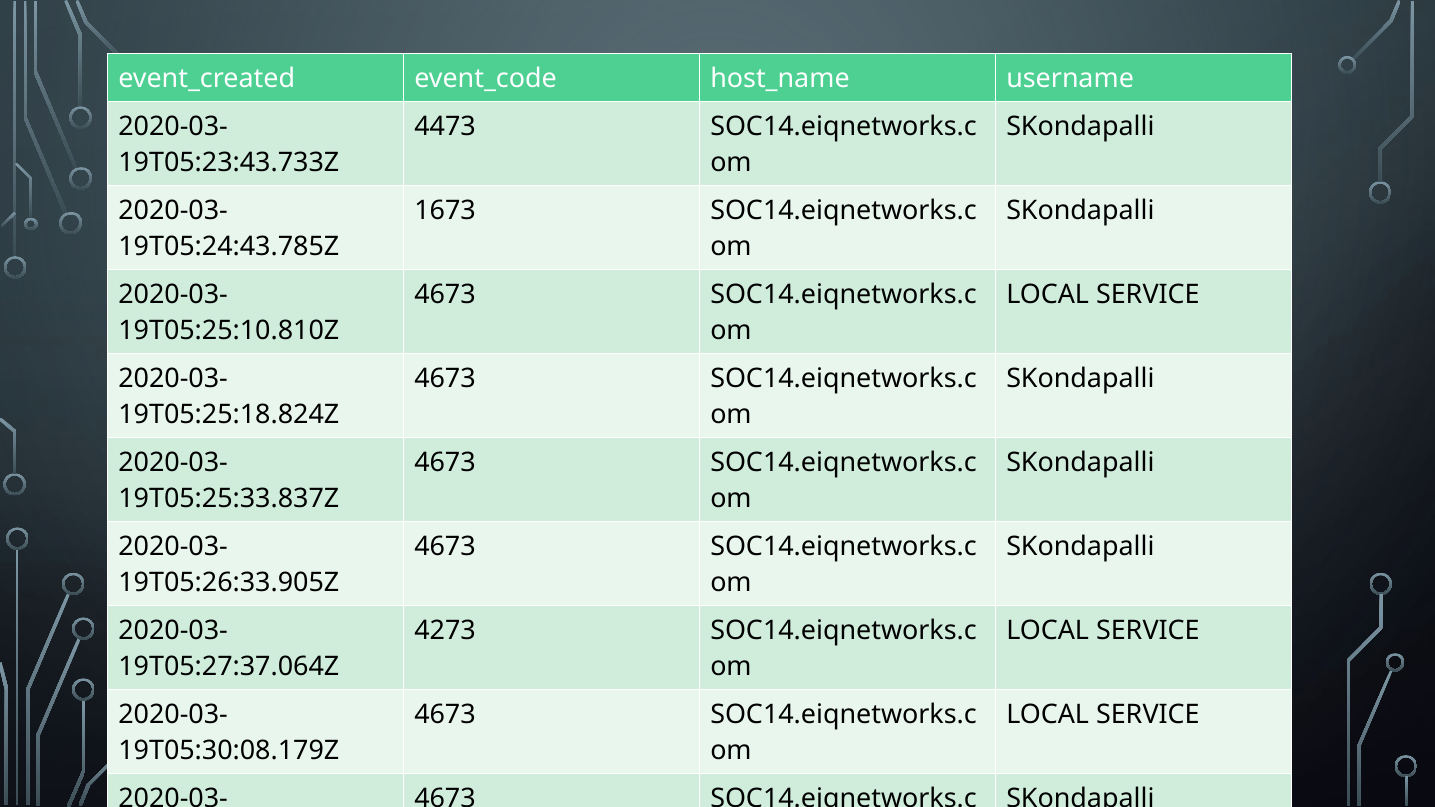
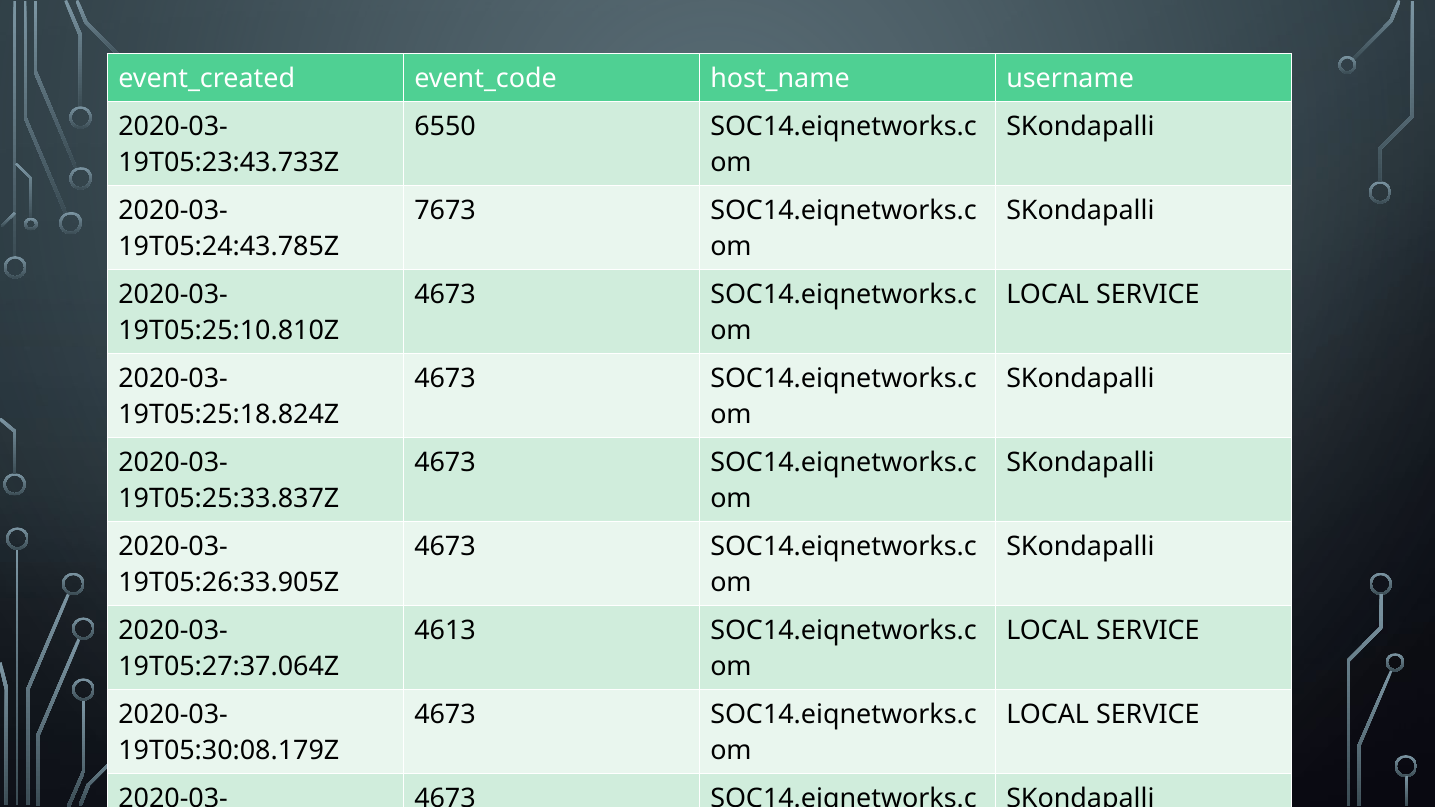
4473: 4473 -> 6550
1673: 1673 -> 7673
4273: 4273 -> 4613
